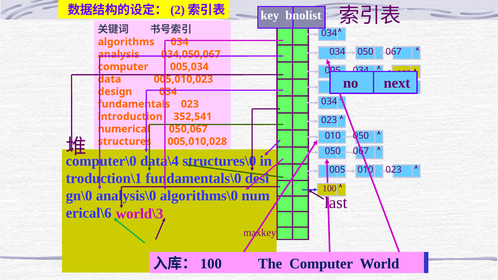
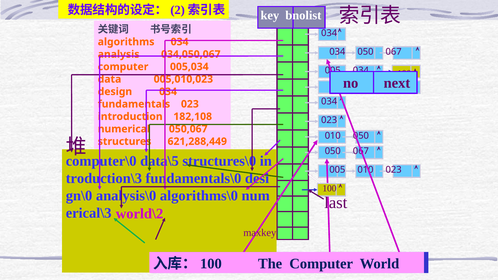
352,541: 352,541 -> 182,108
005,010,028: 005,010,028 -> 621,288,449
data\4: data\4 -> data\5
troduction\1: troduction\1 -> troduction\3
erical\6: erical\6 -> erical\3
world\3: world\3 -> world\2
